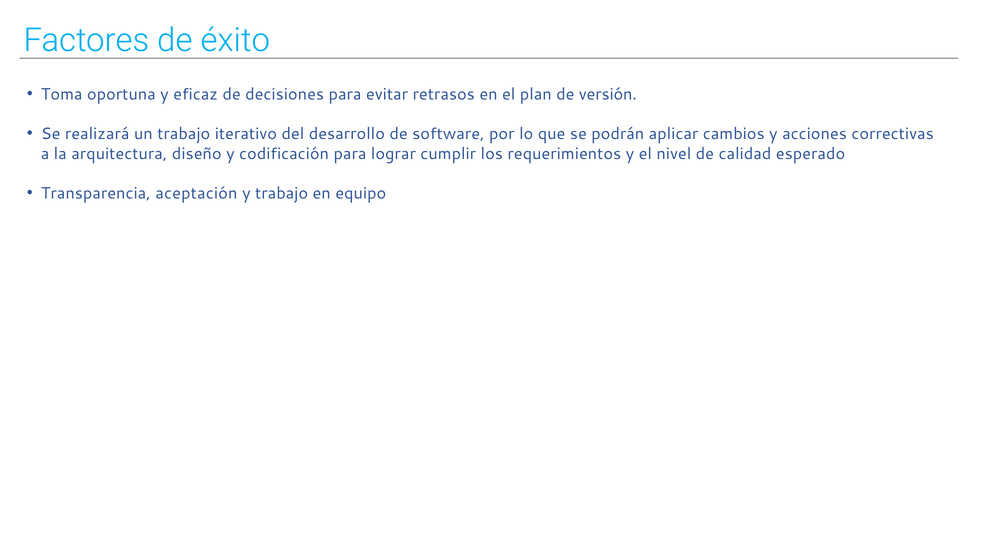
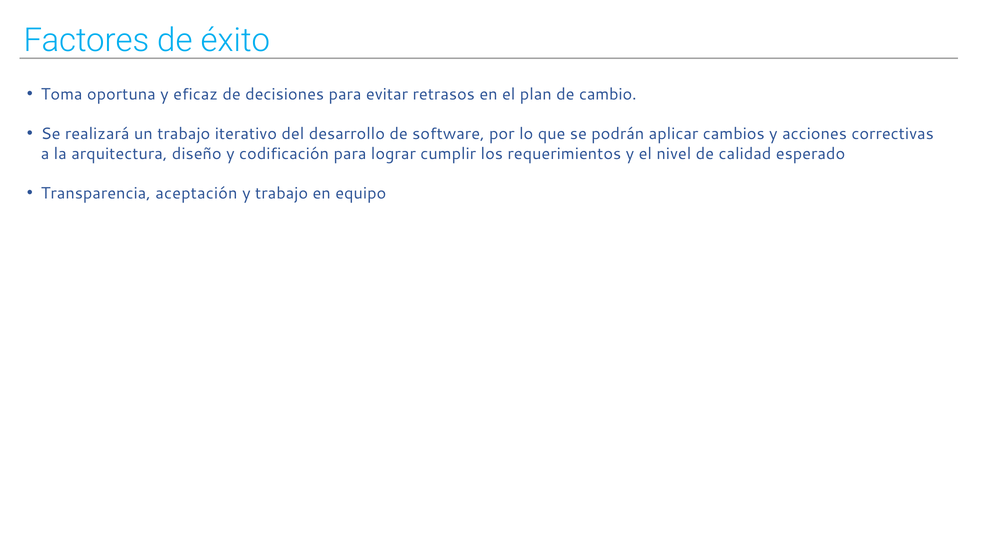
versión: versión -> cambio
